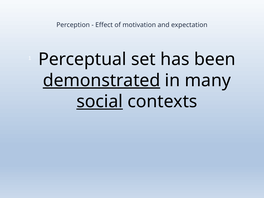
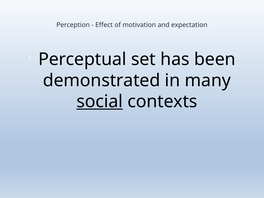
demonstrated underline: present -> none
